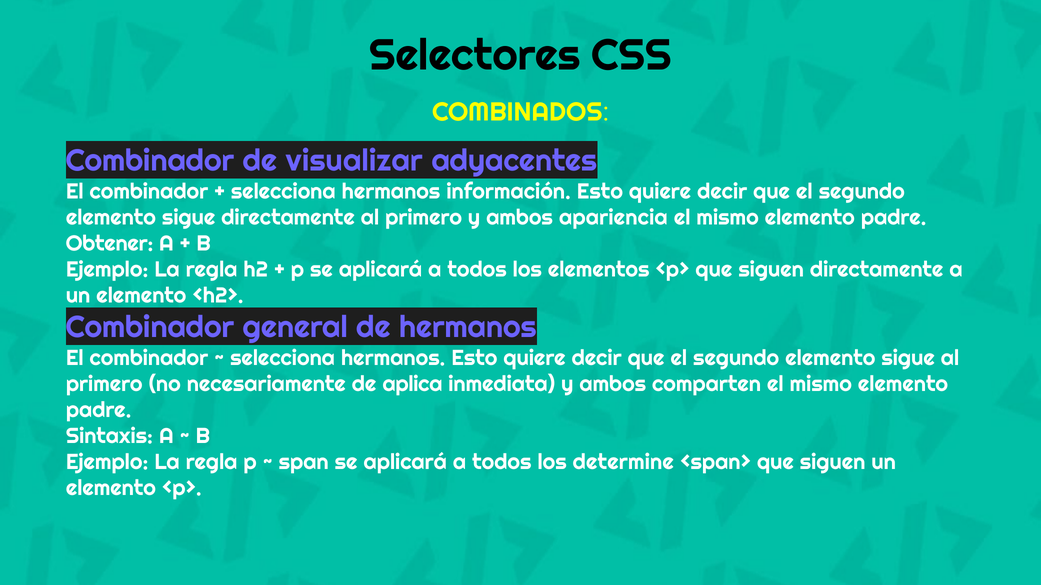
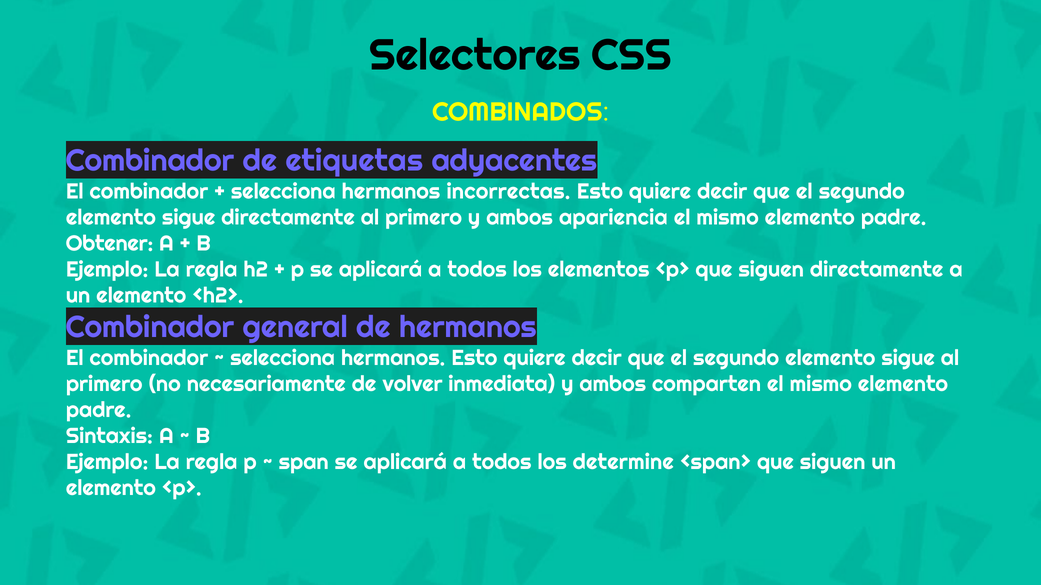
visualizar: visualizar -> etiquetas
información: información -> incorrectas
aplica: aplica -> volver
